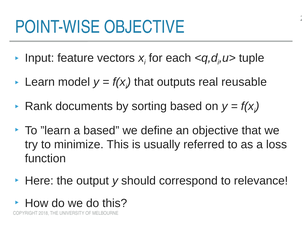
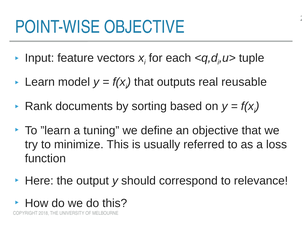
a based: based -> tuning
